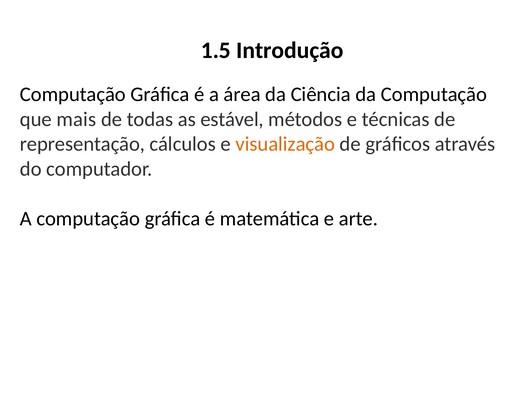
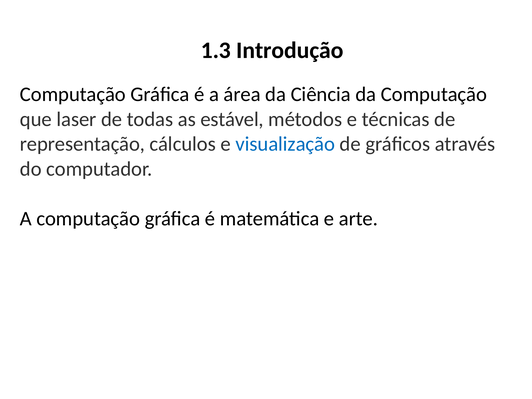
1.5: 1.5 -> 1.3
mais: mais -> laser
visualização colour: orange -> blue
